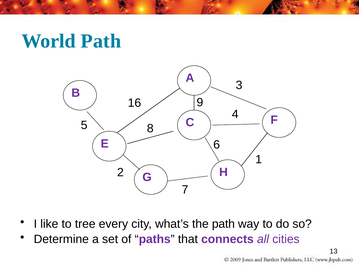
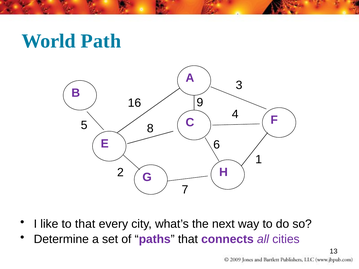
to tree: tree -> that
the path: path -> next
